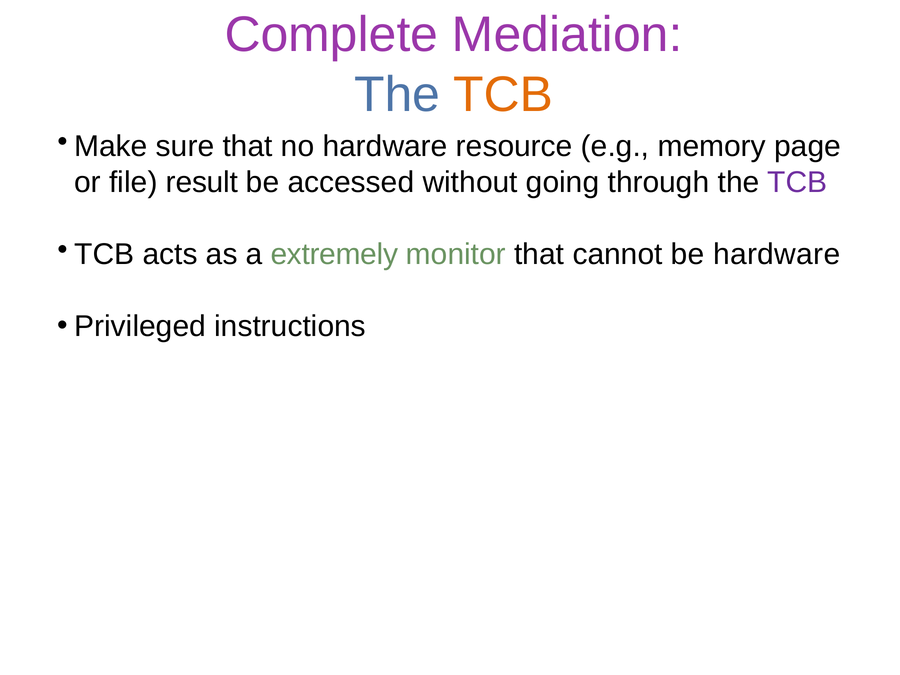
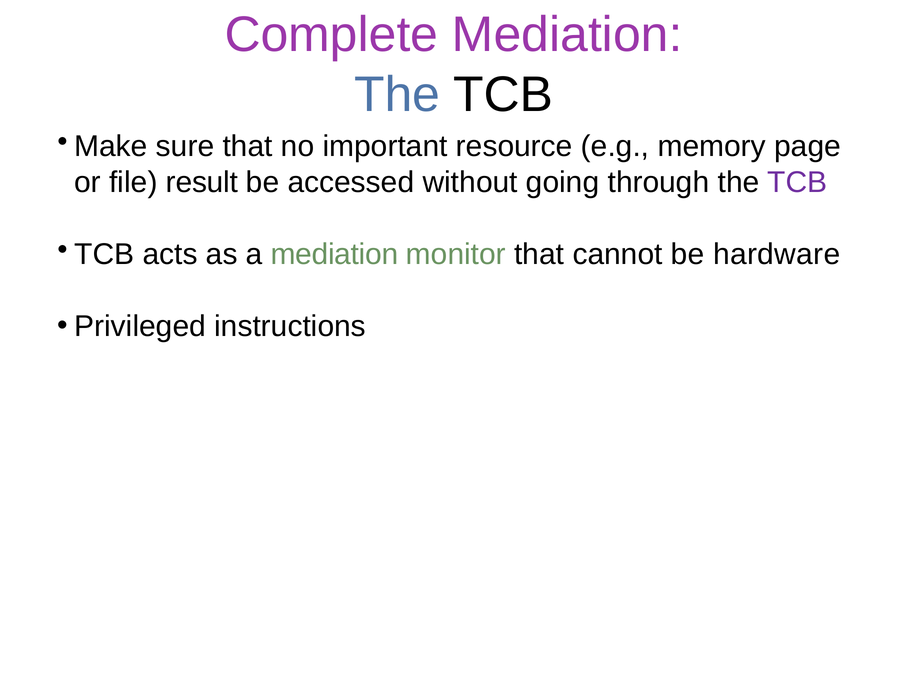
TCB at (503, 95) colour: orange -> black
no hardware: hardware -> important
a extremely: extremely -> mediation
